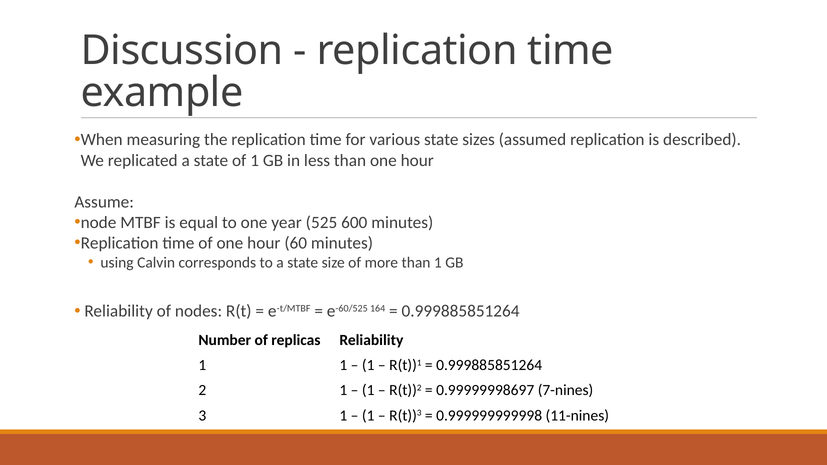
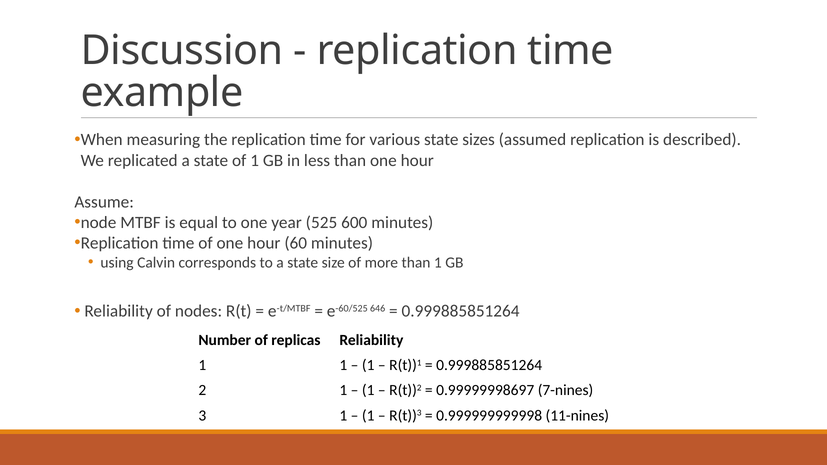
164: 164 -> 646
